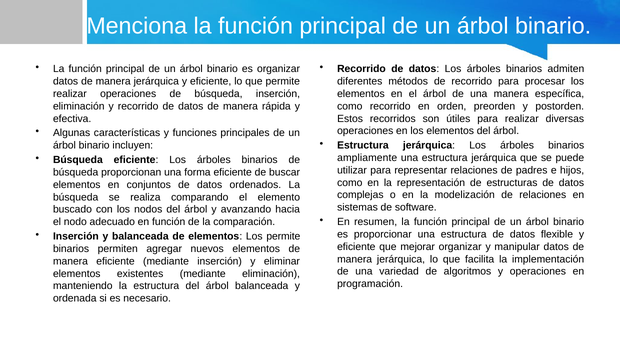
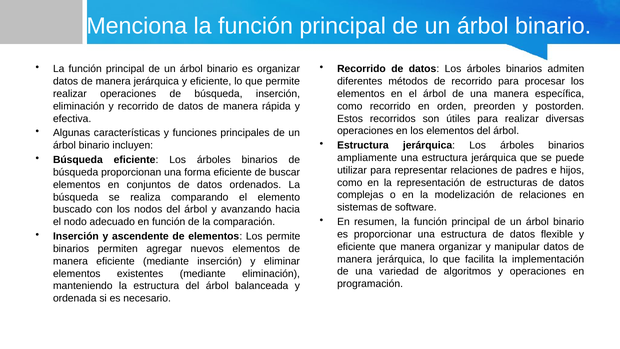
y balanceada: balanceada -> ascendente
que mejorar: mejorar -> manera
